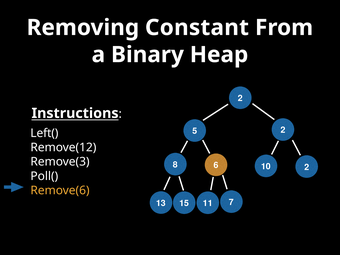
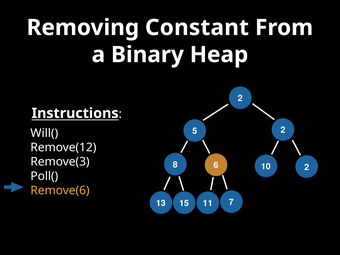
Left(: Left( -> Will(
